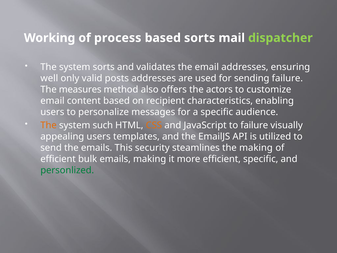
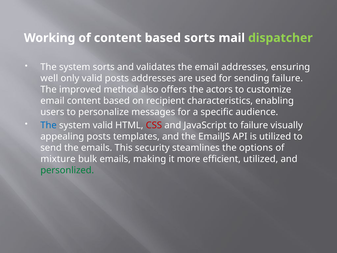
of process: process -> content
measures: measures -> improved
The at (49, 125) colour: orange -> blue
system such: such -> valid
CSS colour: orange -> red
appealing users: users -> posts
the making: making -> options
efficient at (58, 159): efficient -> mixture
efficient specific: specific -> utilized
